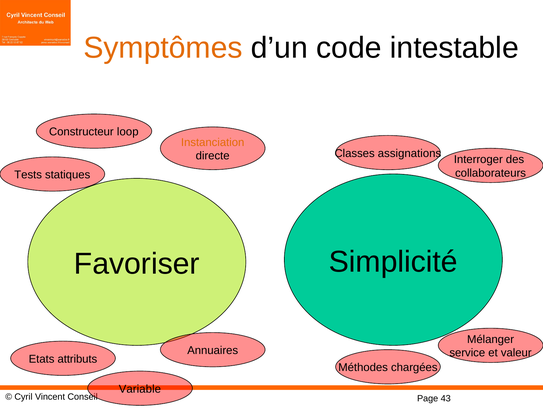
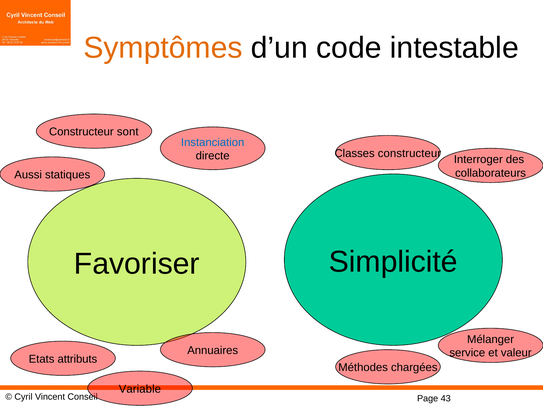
loop: loop -> sont
Instanciation colour: orange -> blue
Classes assignations: assignations -> constructeur
Tests: Tests -> Aussi
